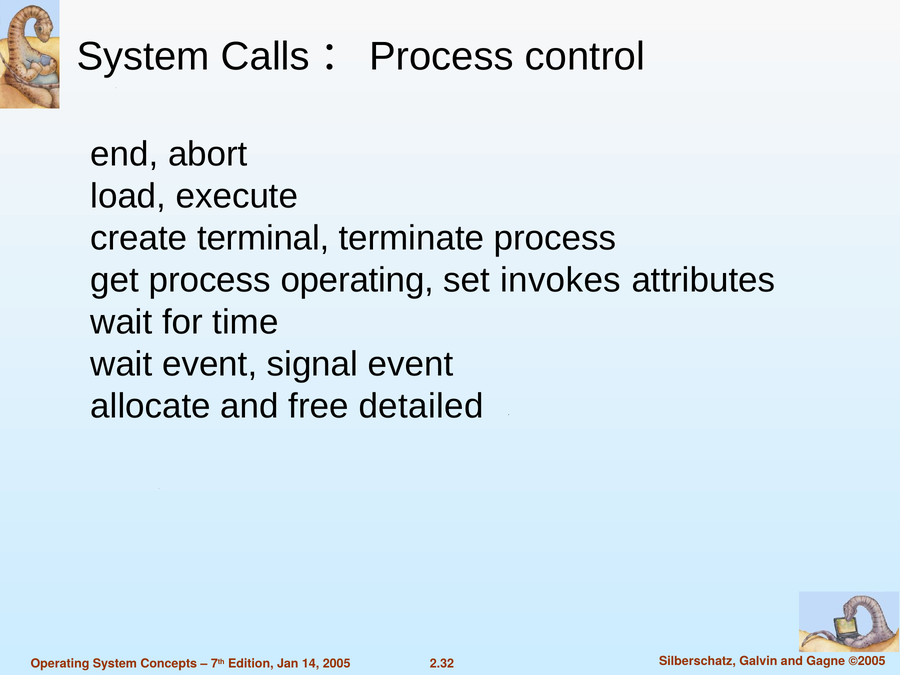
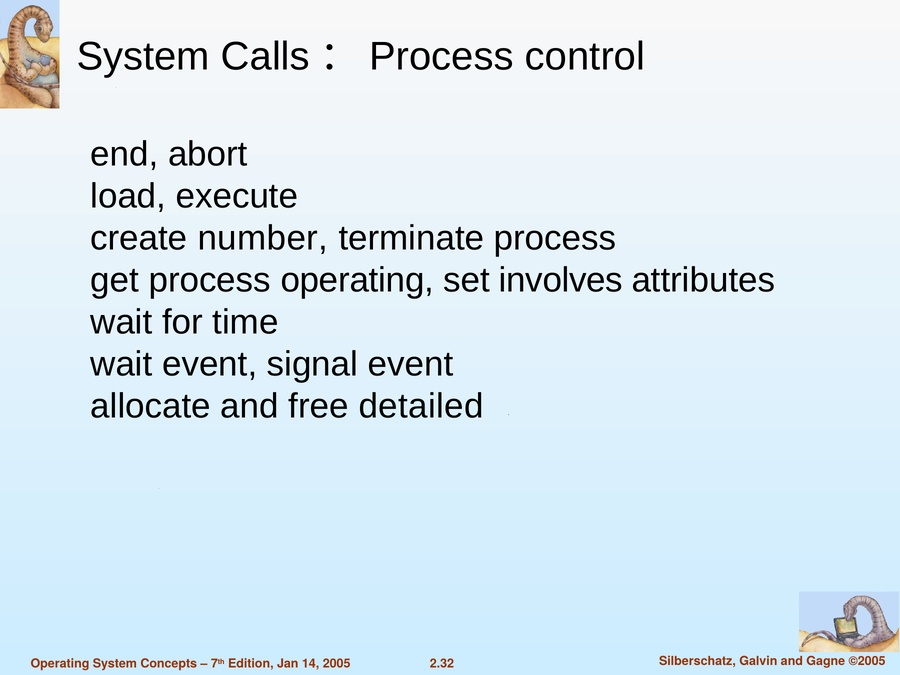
terminal: terminal -> number
invokes: invokes -> involves
